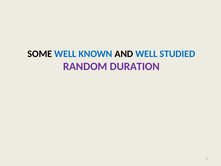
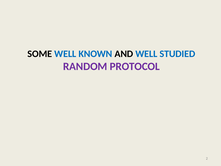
DURATION: DURATION -> PROTOCOL
